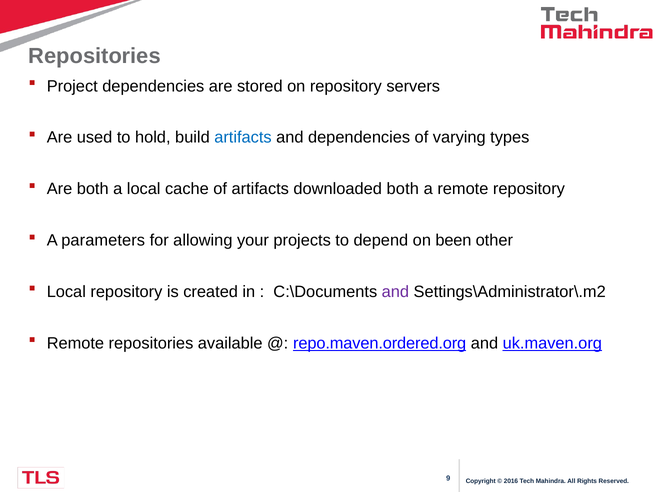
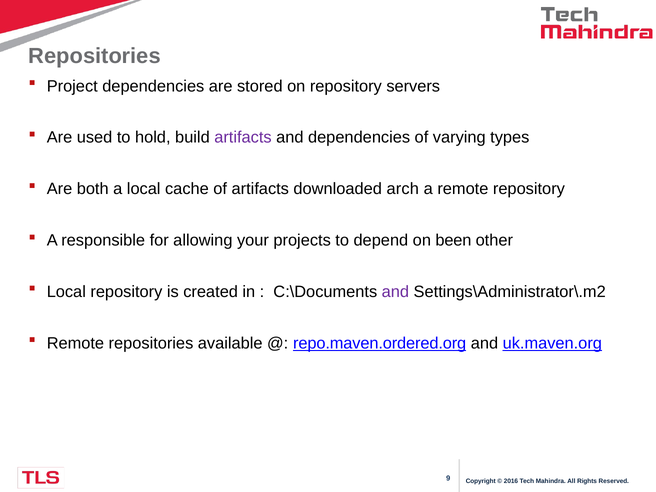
artifacts at (243, 138) colour: blue -> purple
downloaded both: both -> arch
parameters: parameters -> responsible
